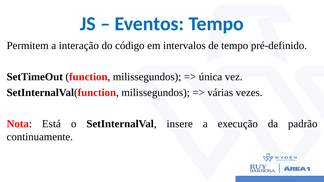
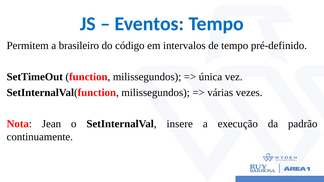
interação: interação -> brasileiro
Está: Está -> Jean
